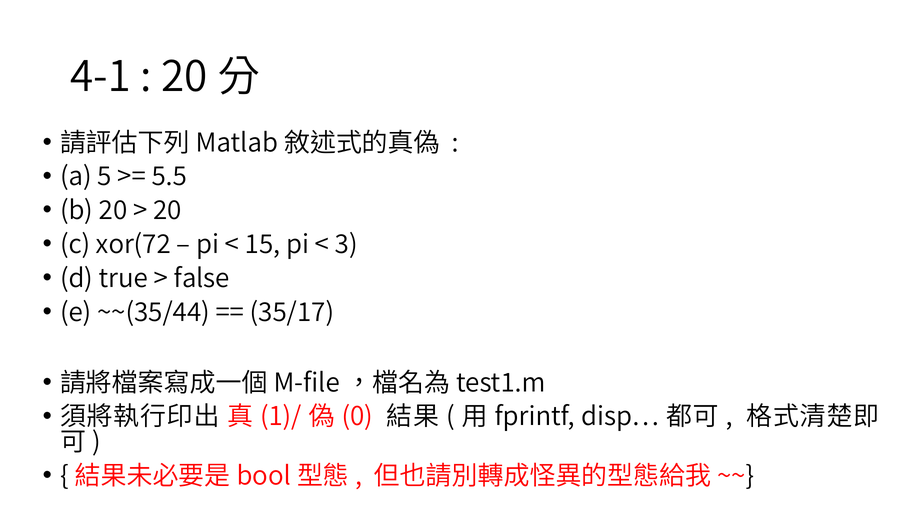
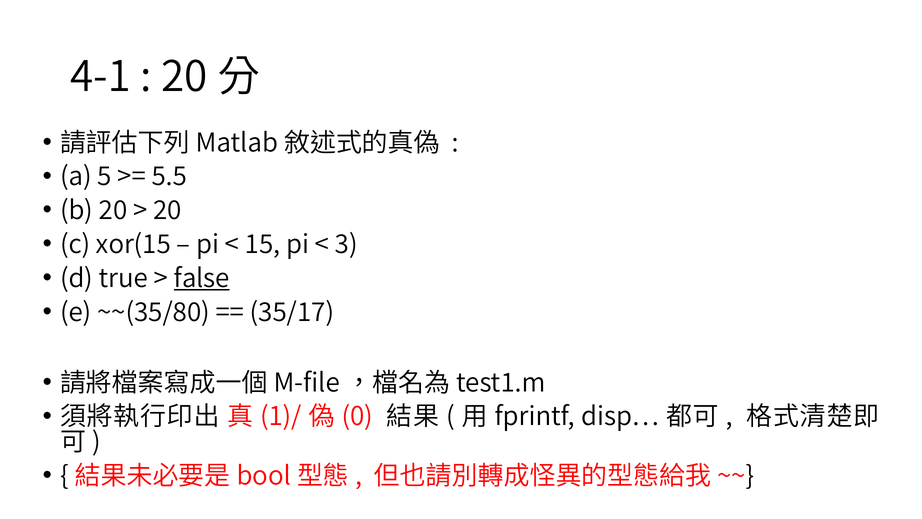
xor(72: xor(72 -> xor(15
false underline: none -> present
~~(35/44: ~~(35/44 -> ~~(35/80
